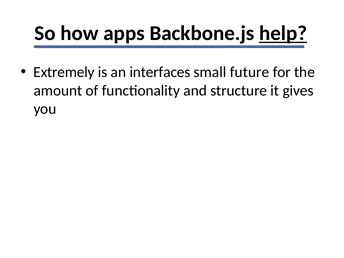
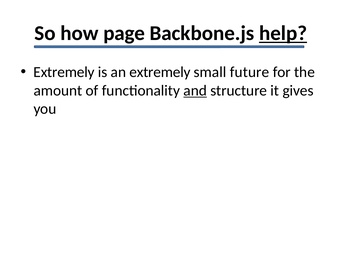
apps: apps -> page
an interfaces: interfaces -> extremely
and underline: none -> present
